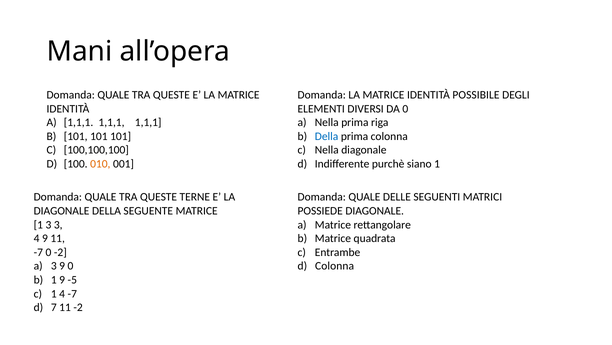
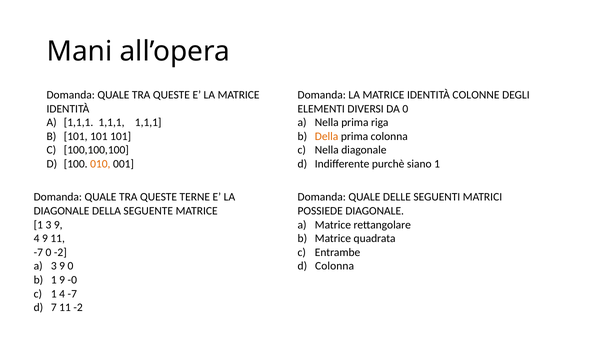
POSSIBILE: POSSIBILE -> COLONNE
Della at (327, 136) colour: blue -> orange
1 3 3: 3 -> 9
-5: -5 -> -0
